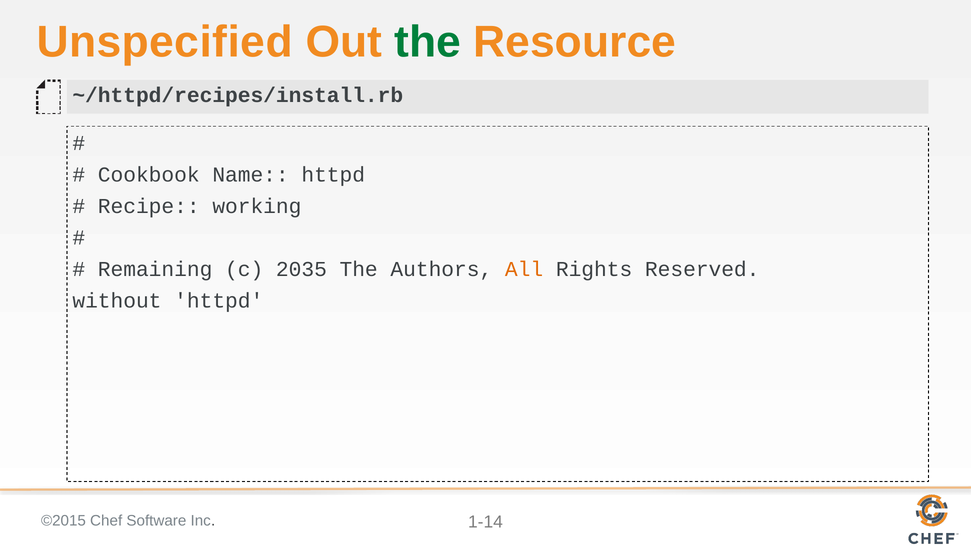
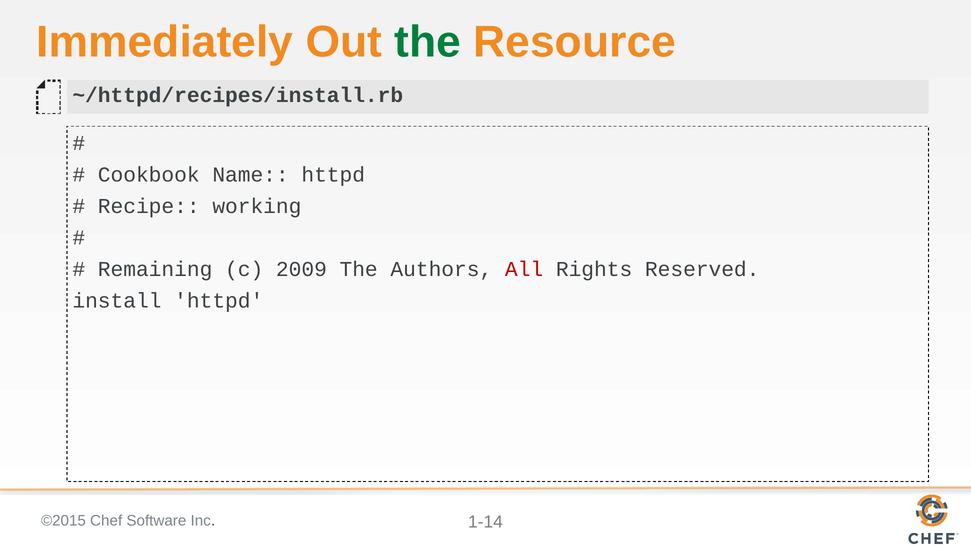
Unspecified: Unspecified -> Immediately
2035: 2035 -> 2009
All colour: orange -> red
without: without -> install
